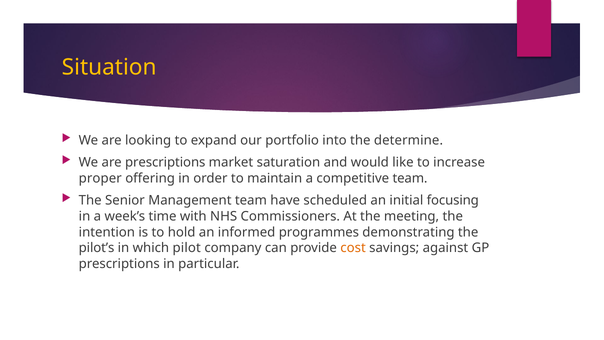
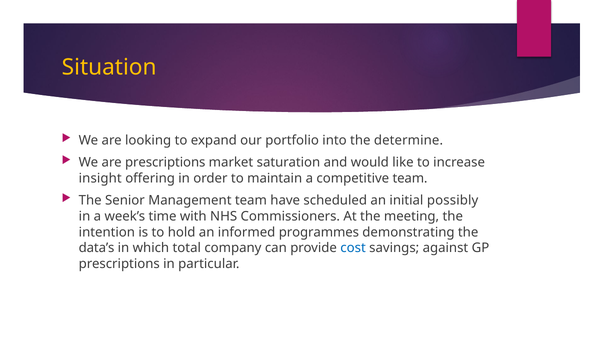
proper: proper -> insight
focusing: focusing -> possibly
pilot’s: pilot’s -> data’s
pilot: pilot -> total
cost colour: orange -> blue
